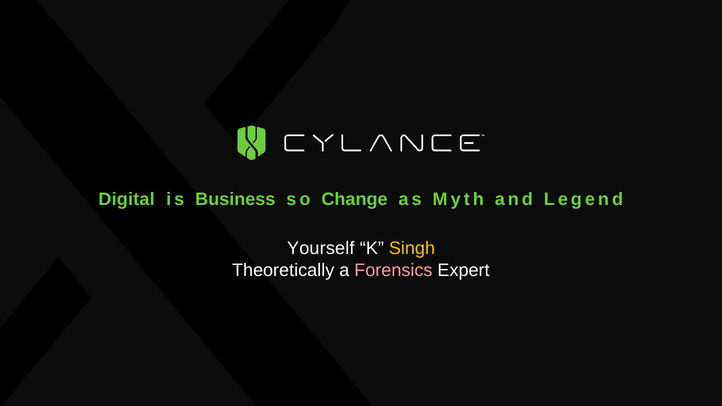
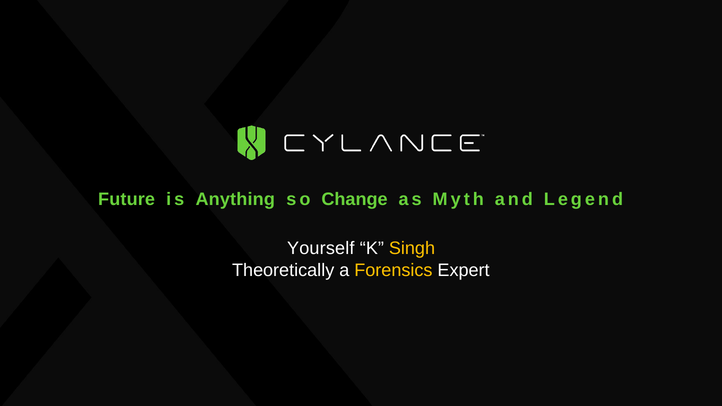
Digital: Digital -> Future
Business: Business -> Anything
Forensics colour: pink -> yellow
